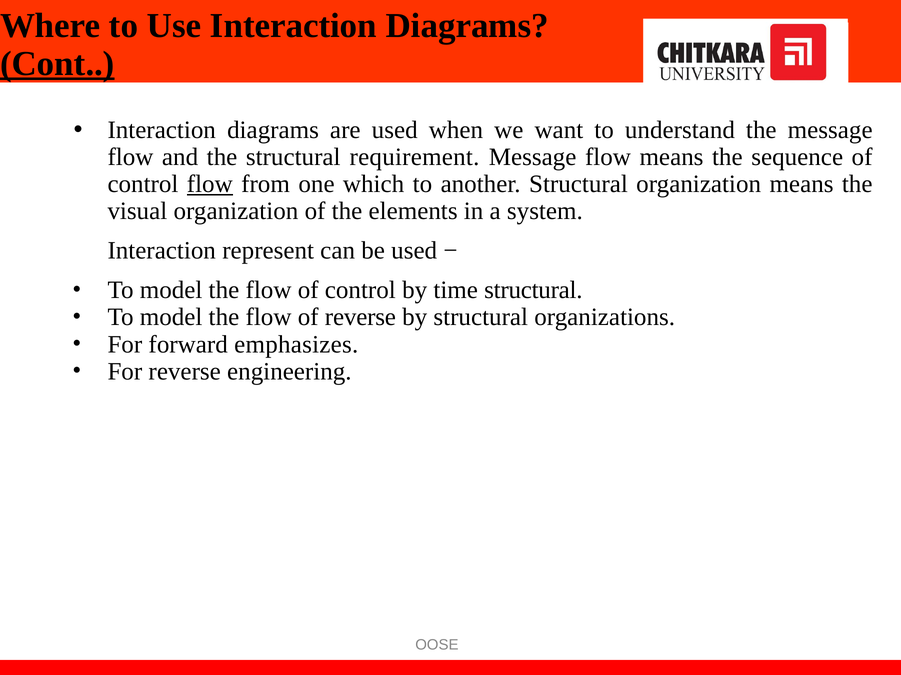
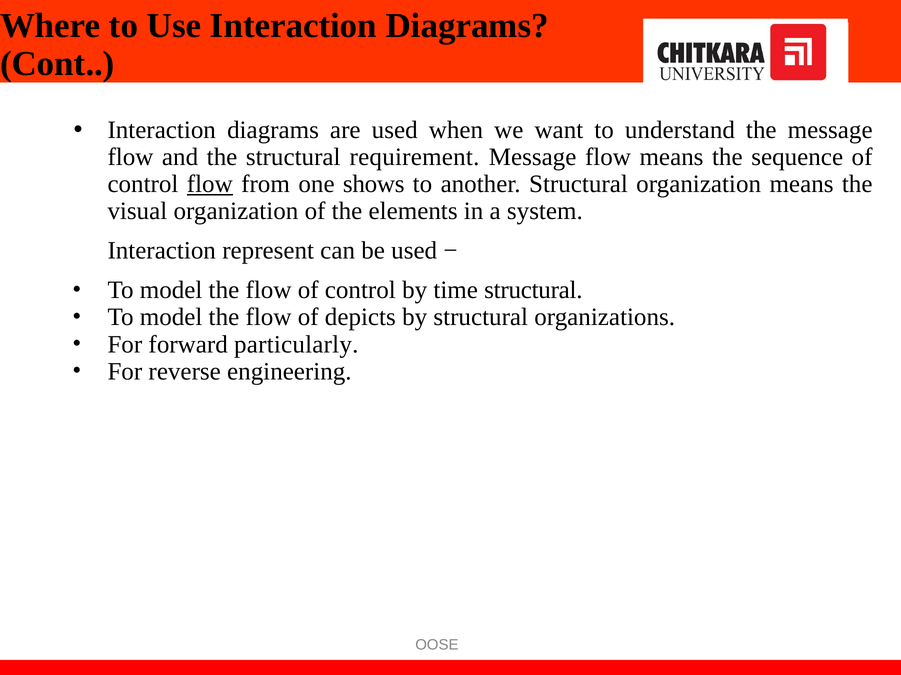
Cont underline: present -> none
which: which -> shows
of reverse: reverse -> depicts
emphasizes: emphasizes -> particularly
